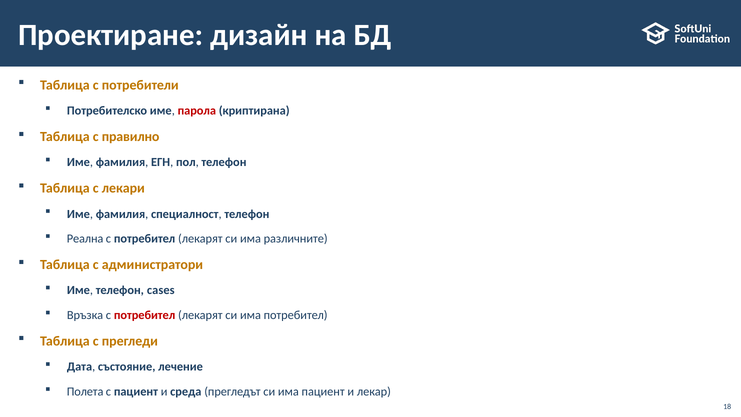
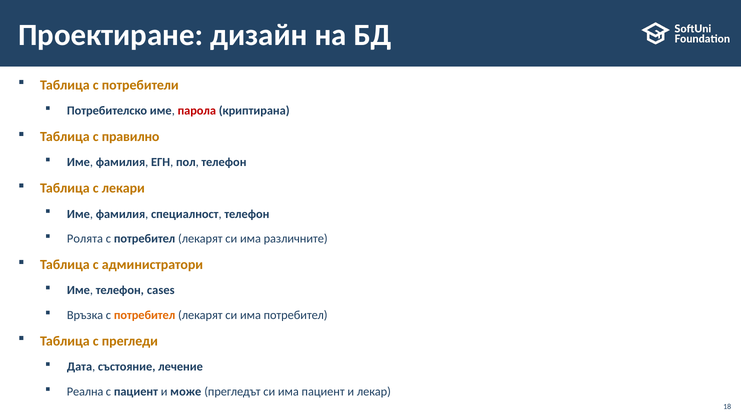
Реална: Реална -> Ролята
потребител at (145, 315) colour: red -> orange
Полета: Полета -> Реална
среда: среда -> може
